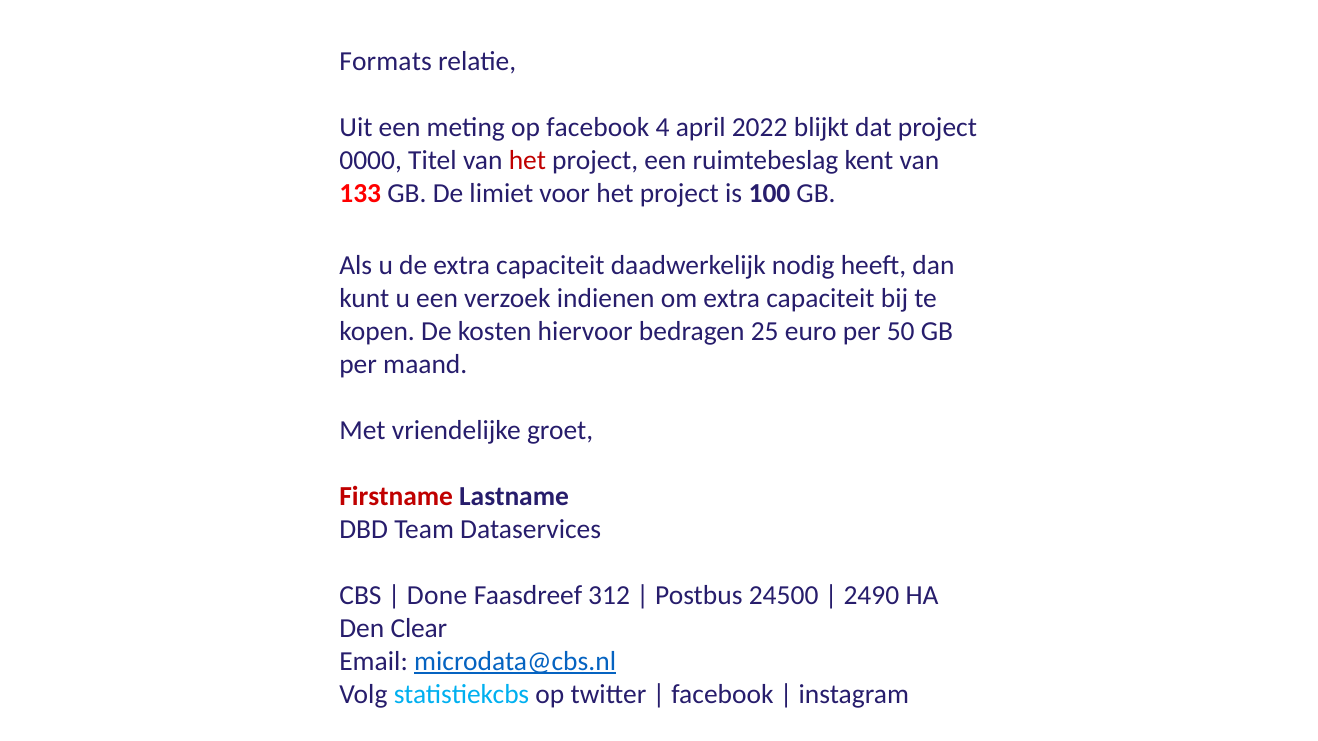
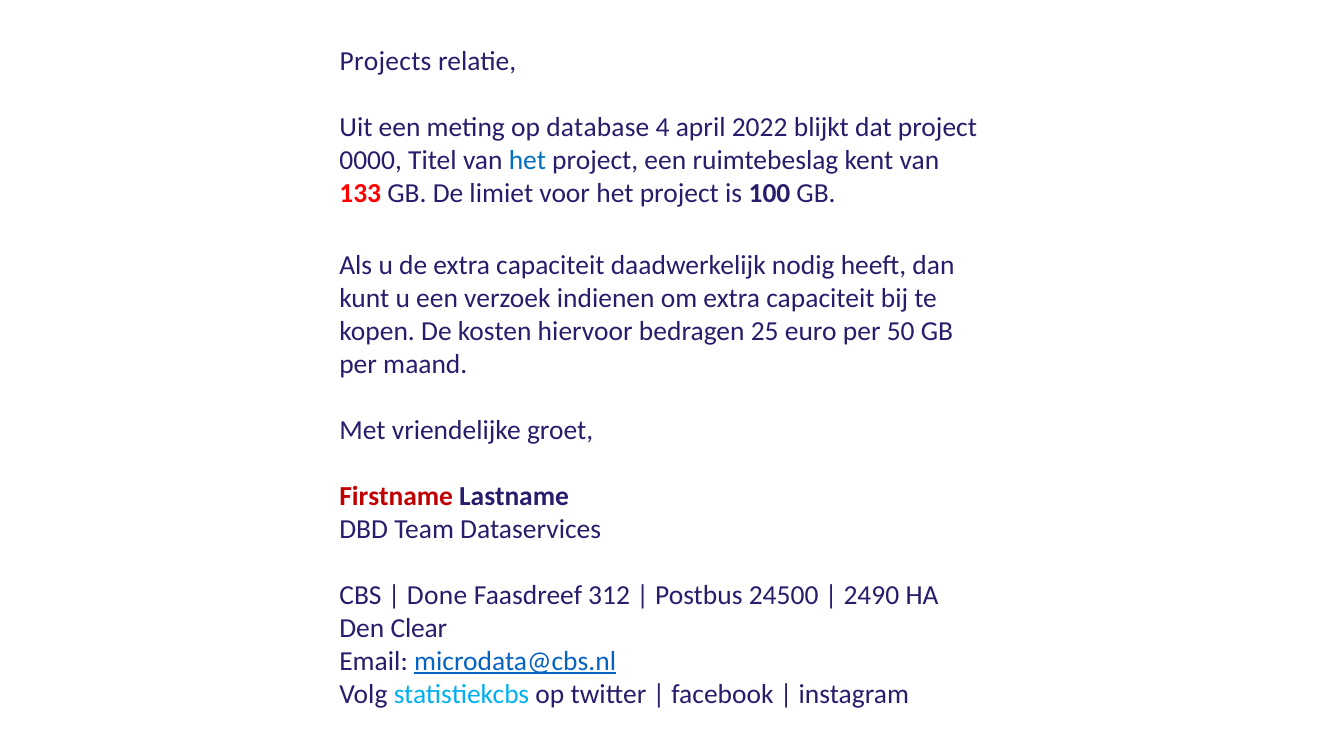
Formats: Formats -> Projects
op facebook: facebook -> database
het at (527, 160) colour: red -> blue
